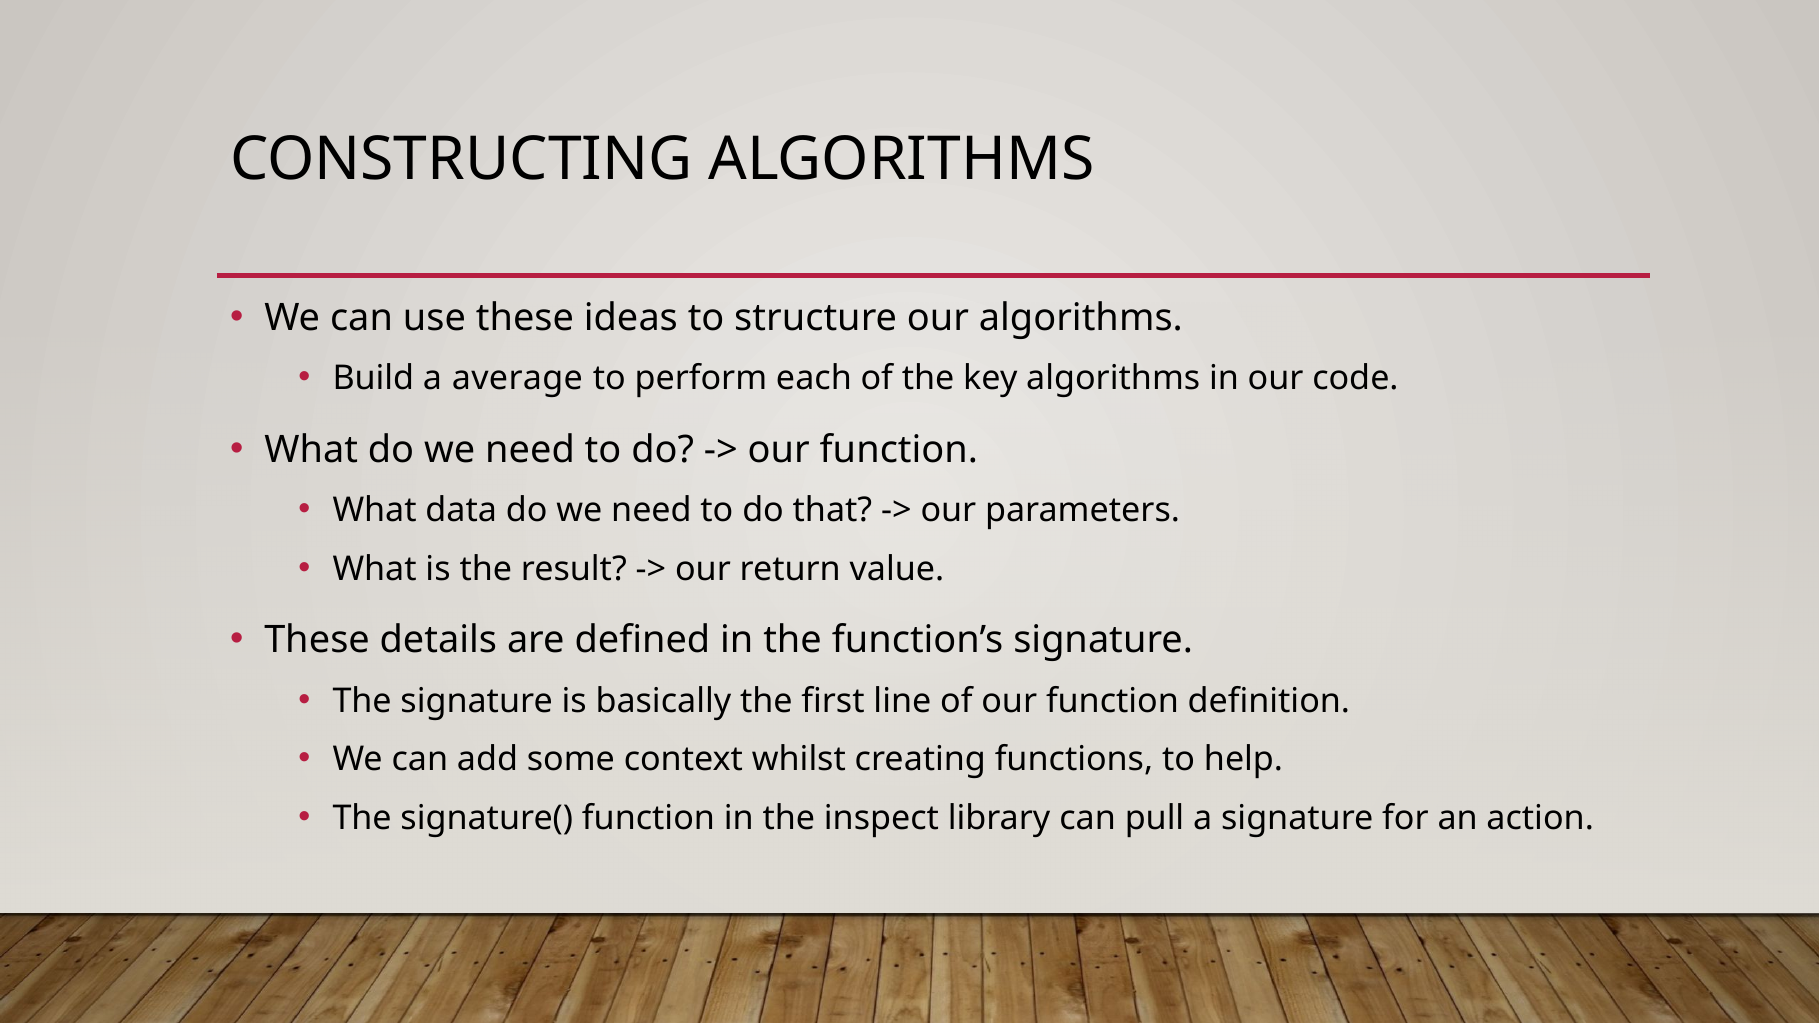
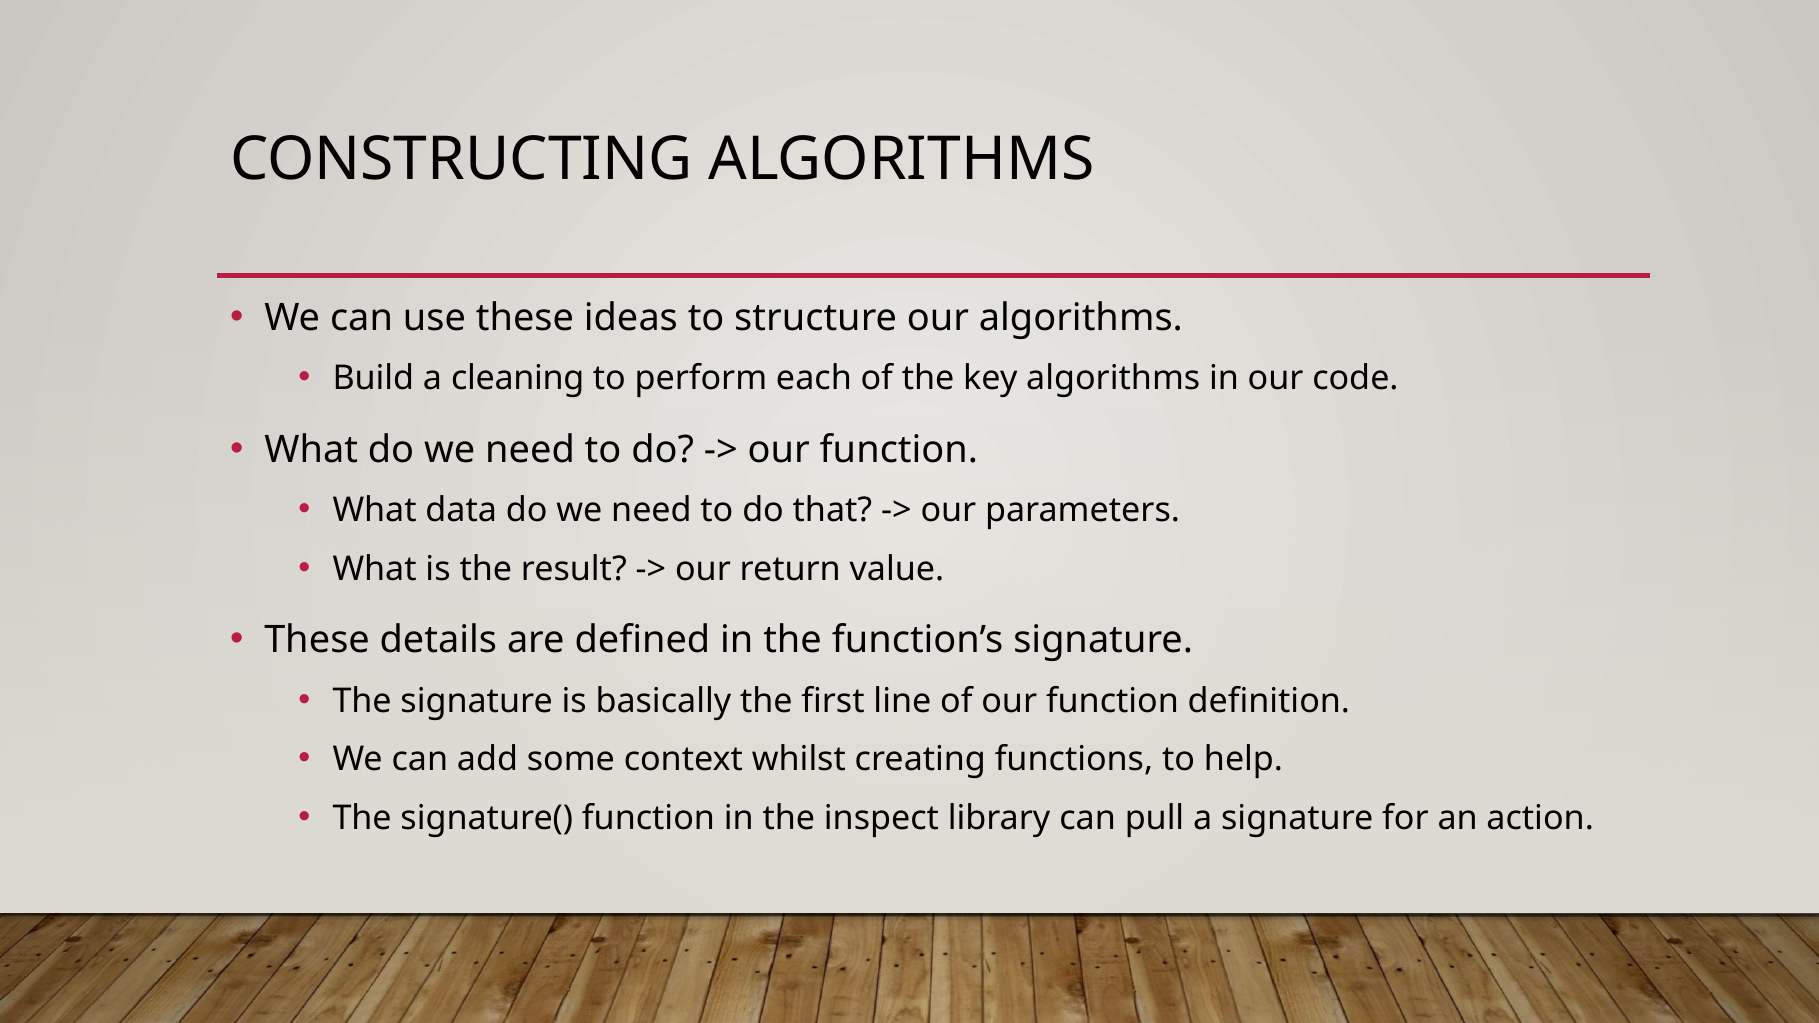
average: average -> cleaning
